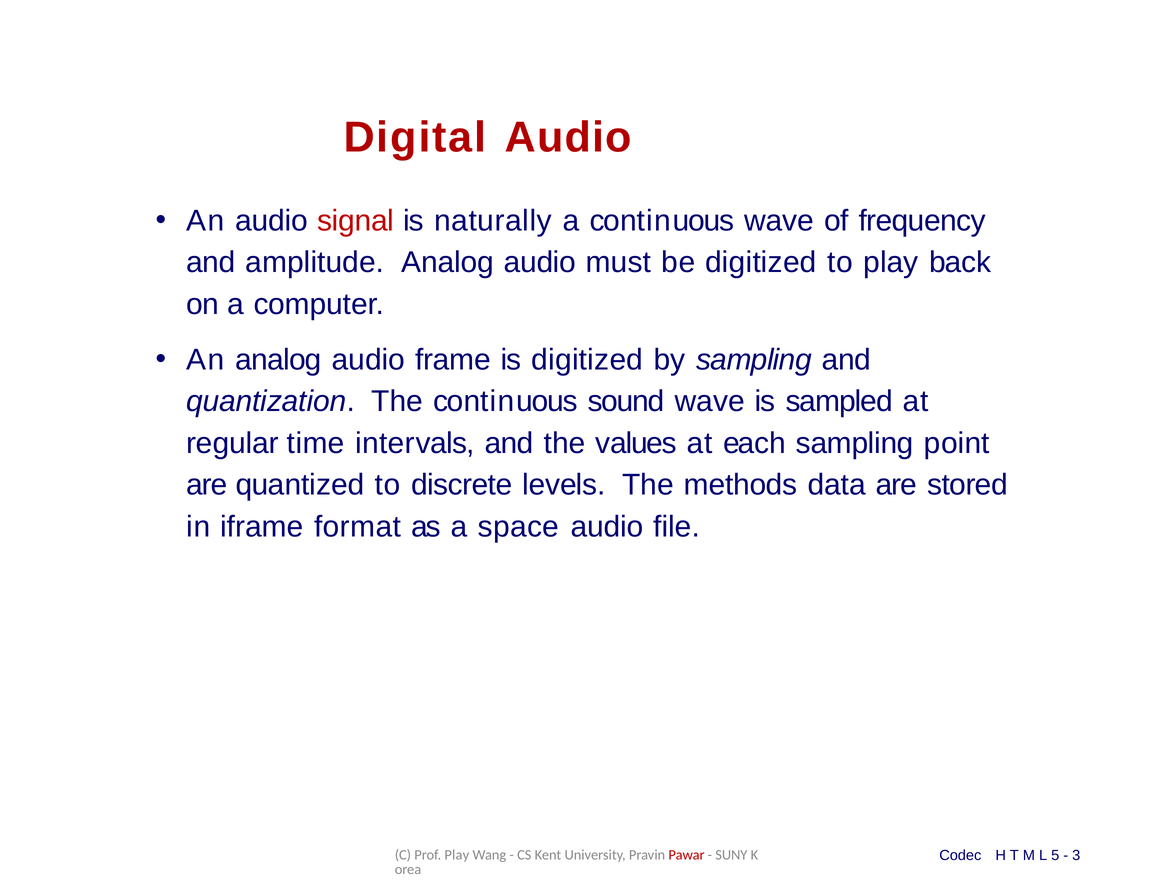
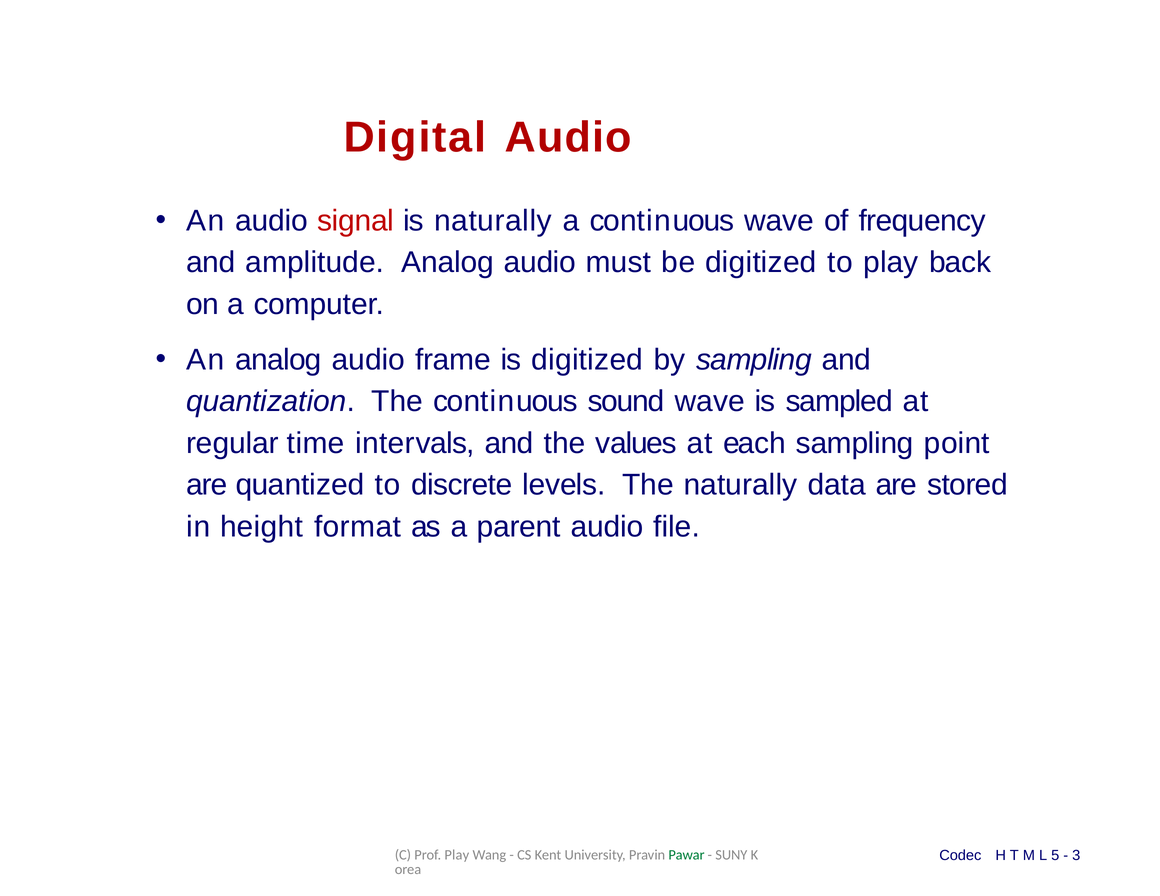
The methods: methods -> naturally
iframe: iframe -> height
space: space -> parent
Pawar colour: red -> green
